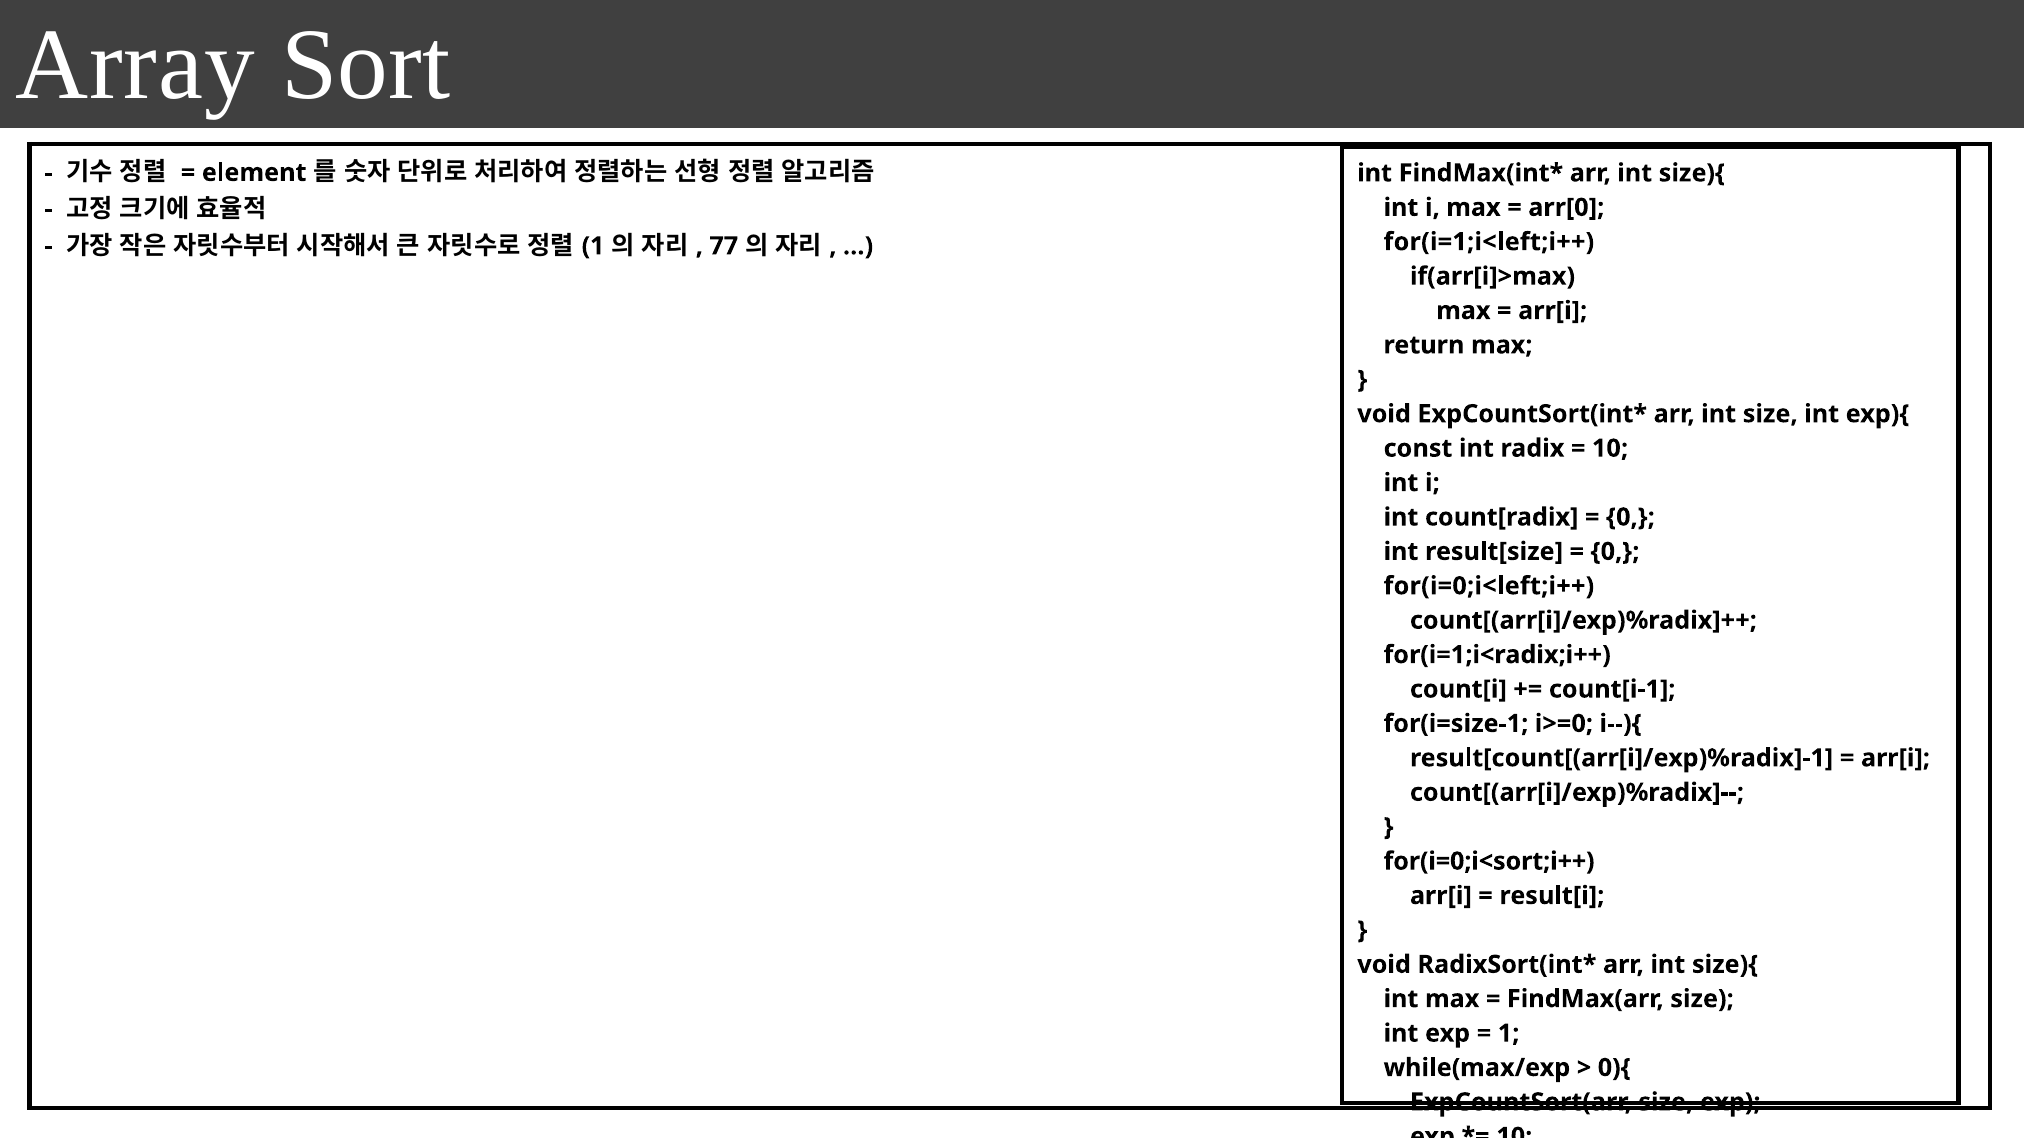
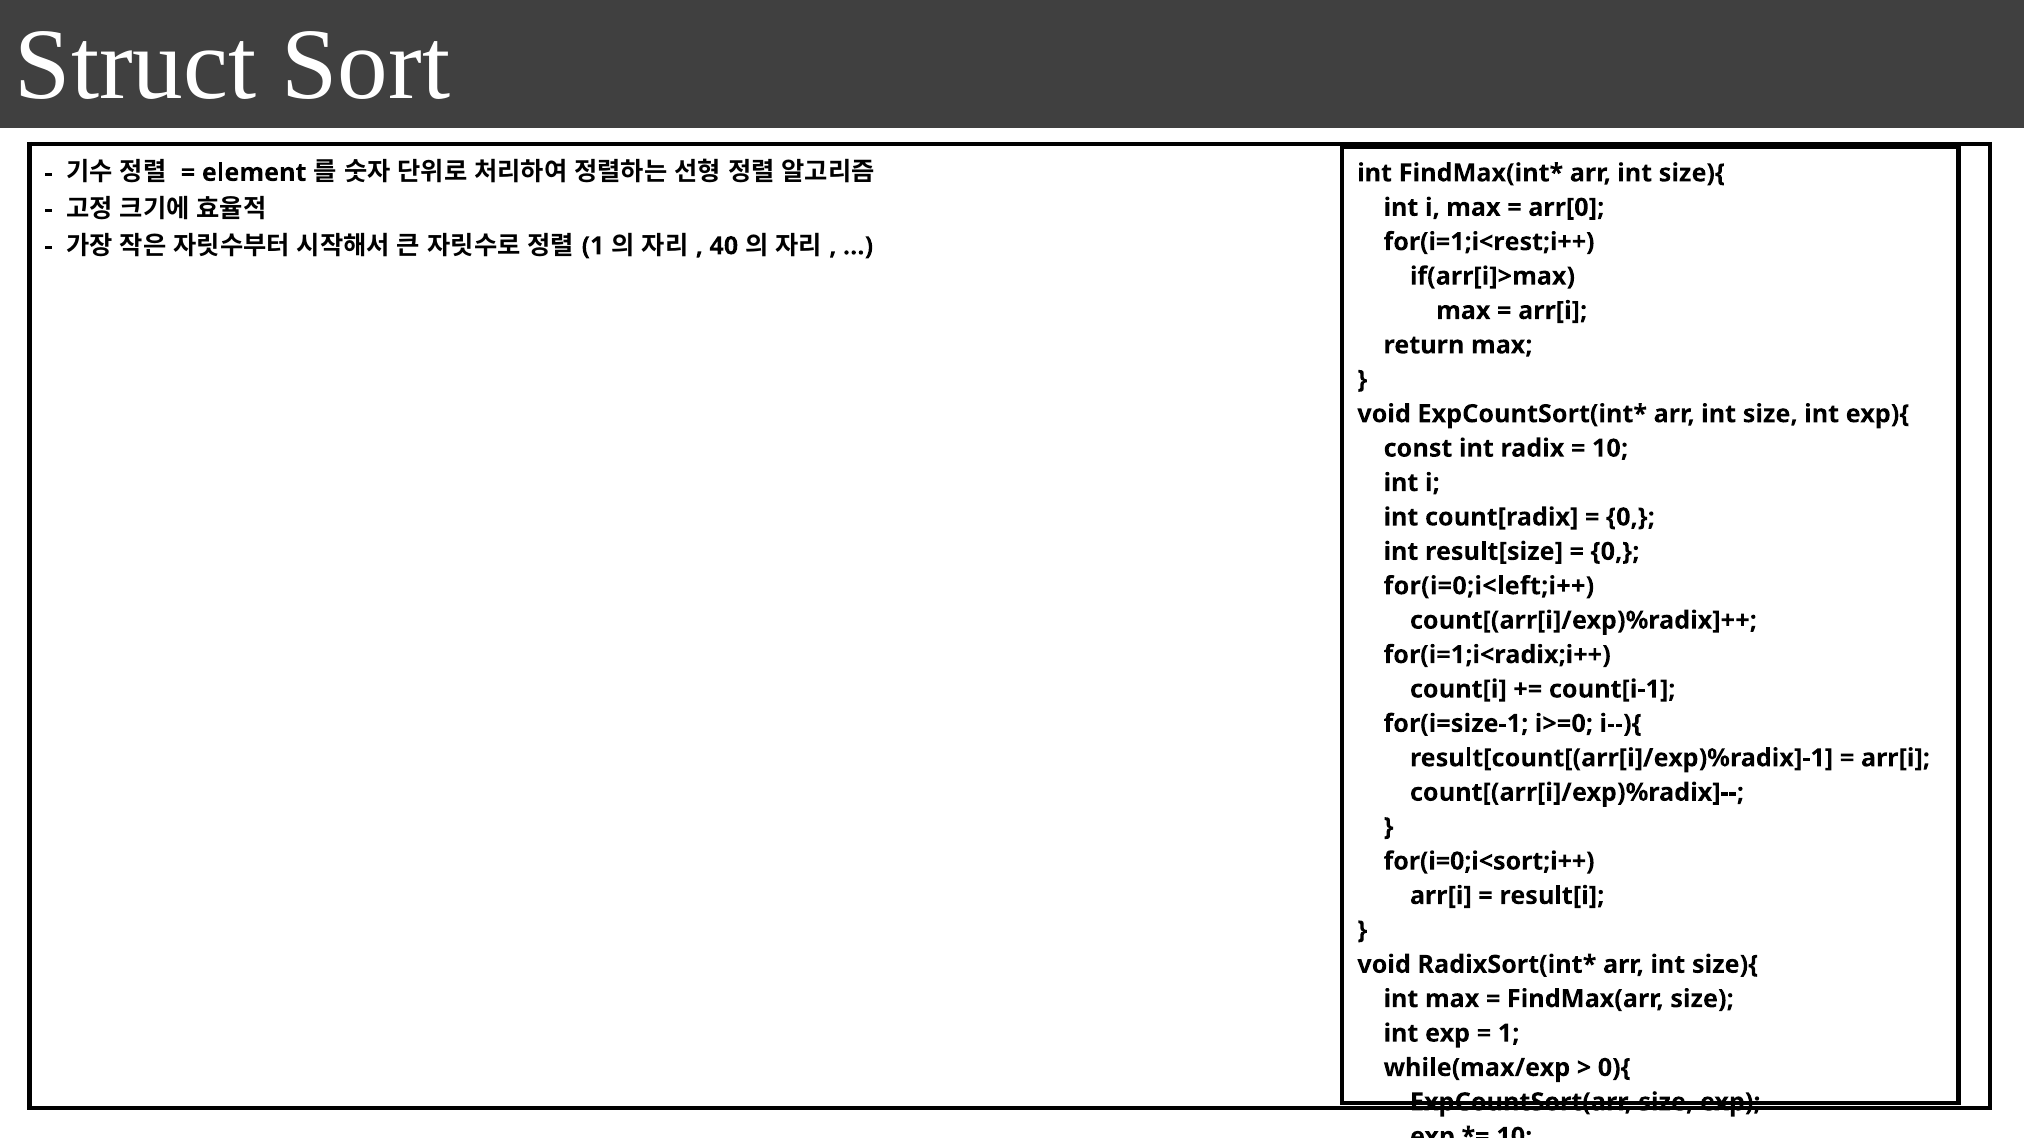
Array: Array -> Struct
for(i=1;i<left;i++: for(i=1;i<left;i++ -> for(i=1;i<rest;i++
77: 77 -> 40
